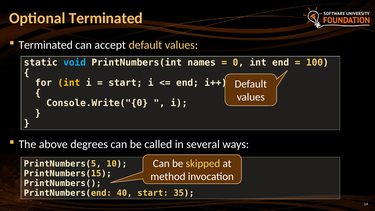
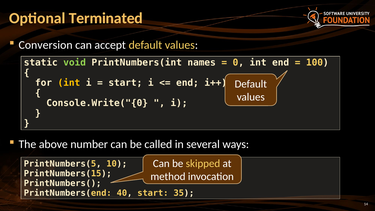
Terminated at (46, 45): Terminated -> Conversion
void colour: light blue -> light green
degrees: degrees -> number
